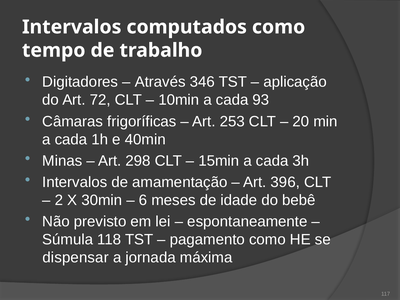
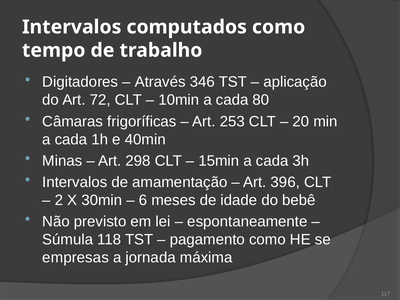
93: 93 -> 80
dispensar: dispensar -> empresas
